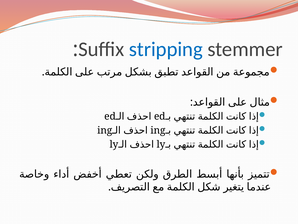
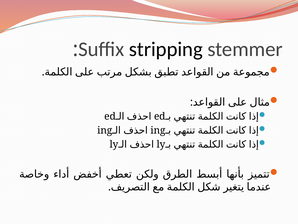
stripping colour: blue -> black
